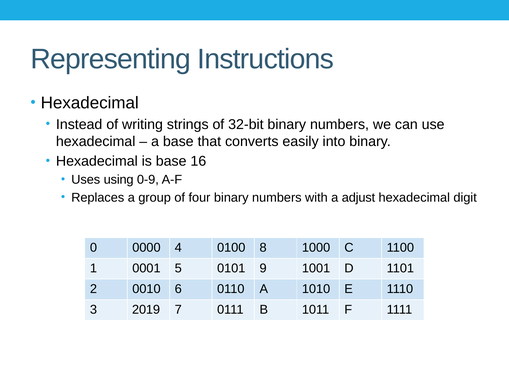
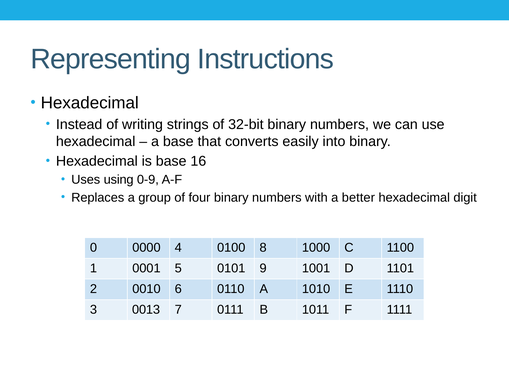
adjust: adjust -> better
2019: 2019 -> 0013
